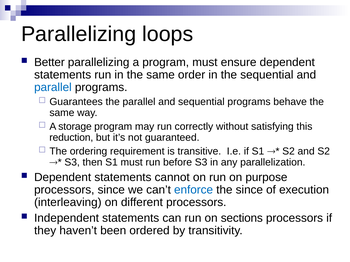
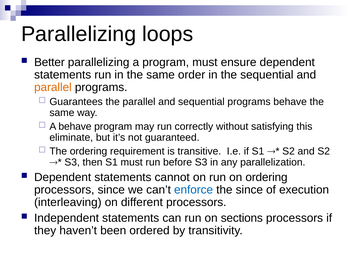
parallel at (53, 87) colour: blue -> orange
A storage: storage -> behave
reduction: reduction -> eliminate
on purpose: purpose -> ordering
